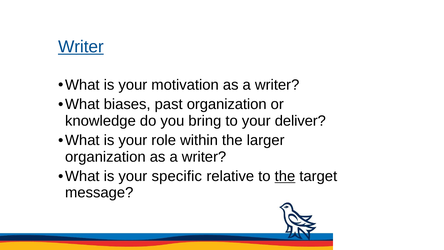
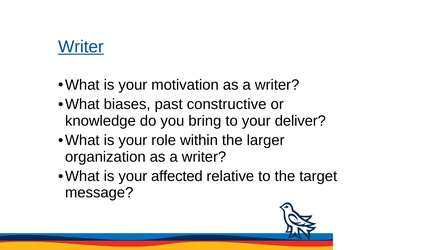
past organization: organization -> constructive
specific: specific -> affected
the at (285, 176) underline: present -> none
